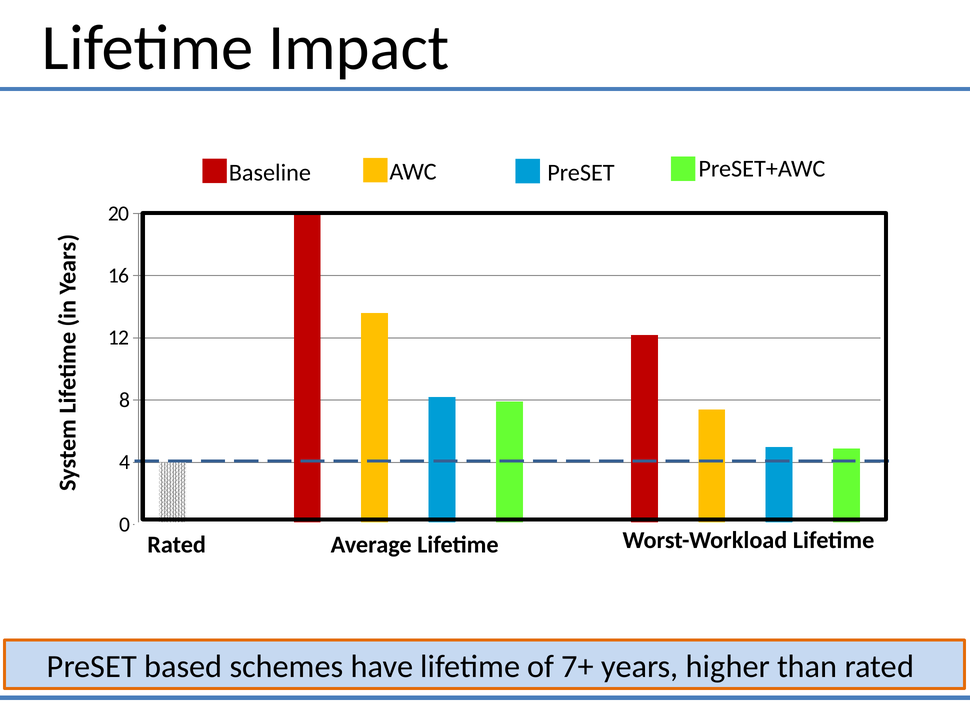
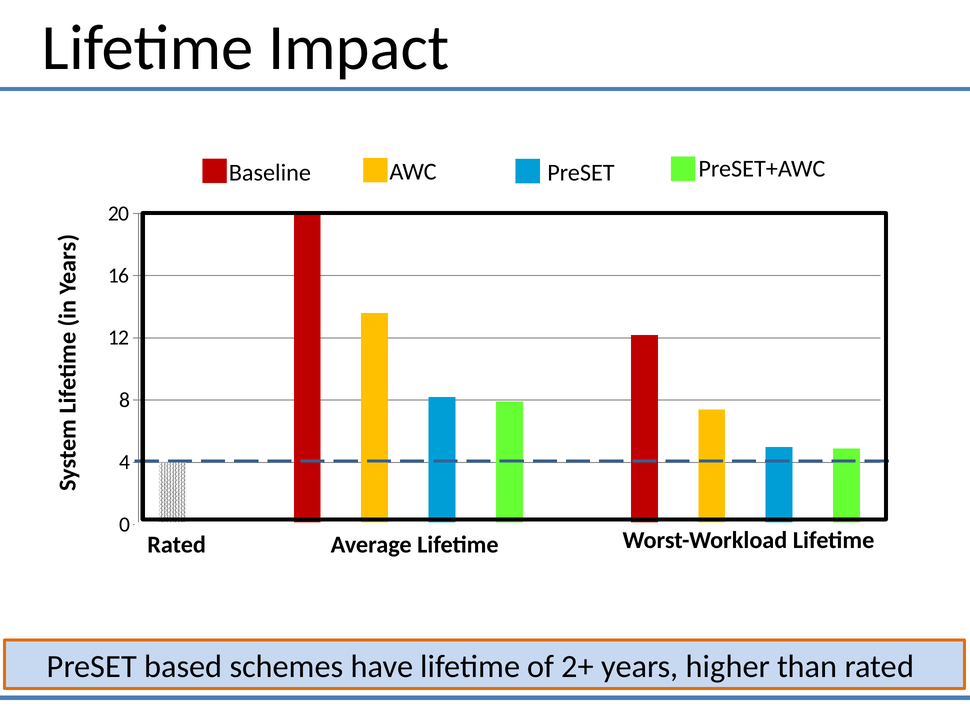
7+: 7+ -> 2+
